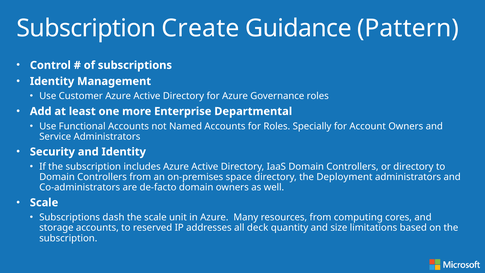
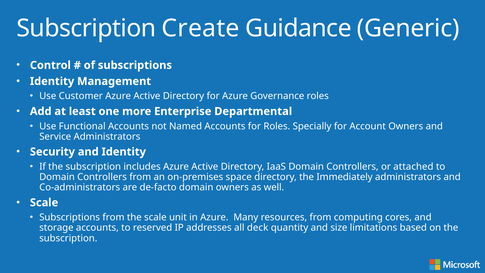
Pattern: Pattern -> Generic
or directory: directory -> attached
Deployment: Deployment -> Immediately
Subscriptions dash: dash -> from
